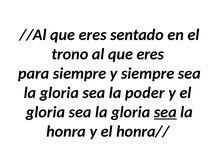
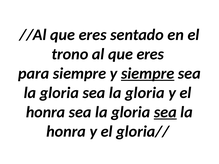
siempre at (148, 74) underline: none -> present
gloria sea la poder: poder -> gloria
gloria at (45, 112): gloria -> honra
honra//: honra// -> gloria//
